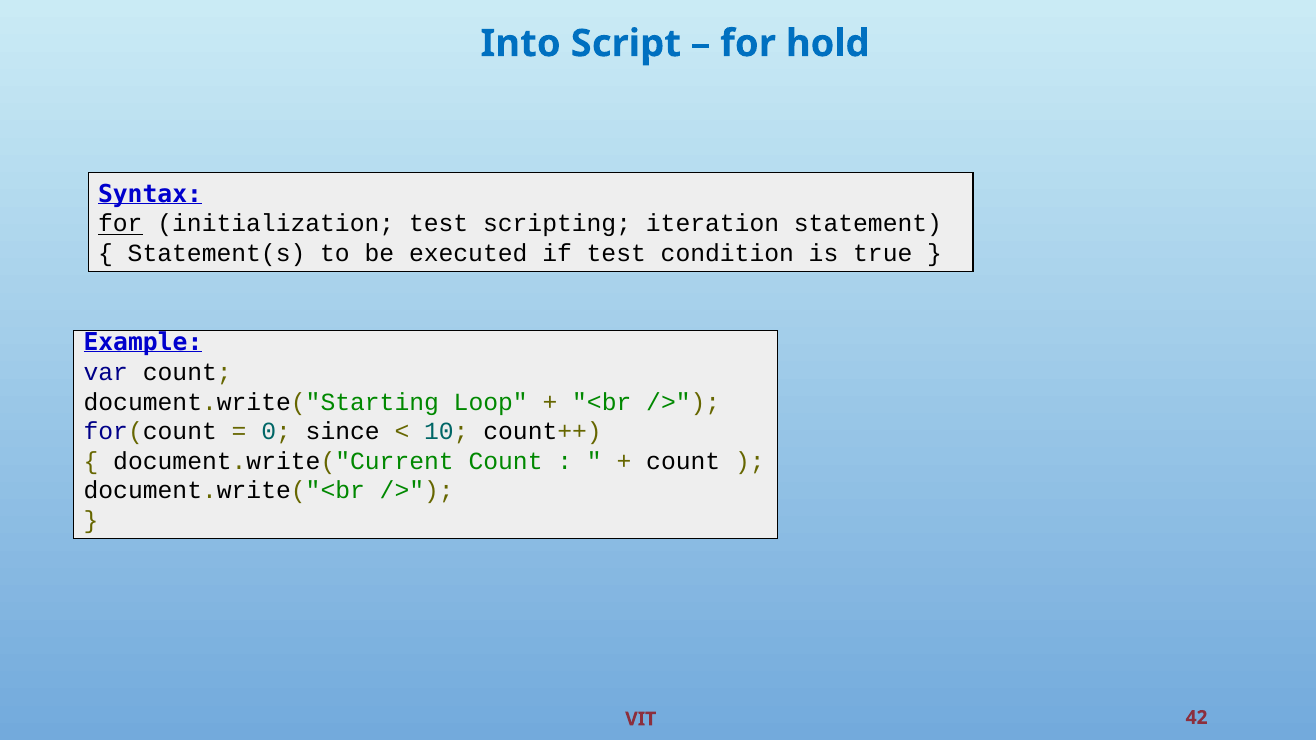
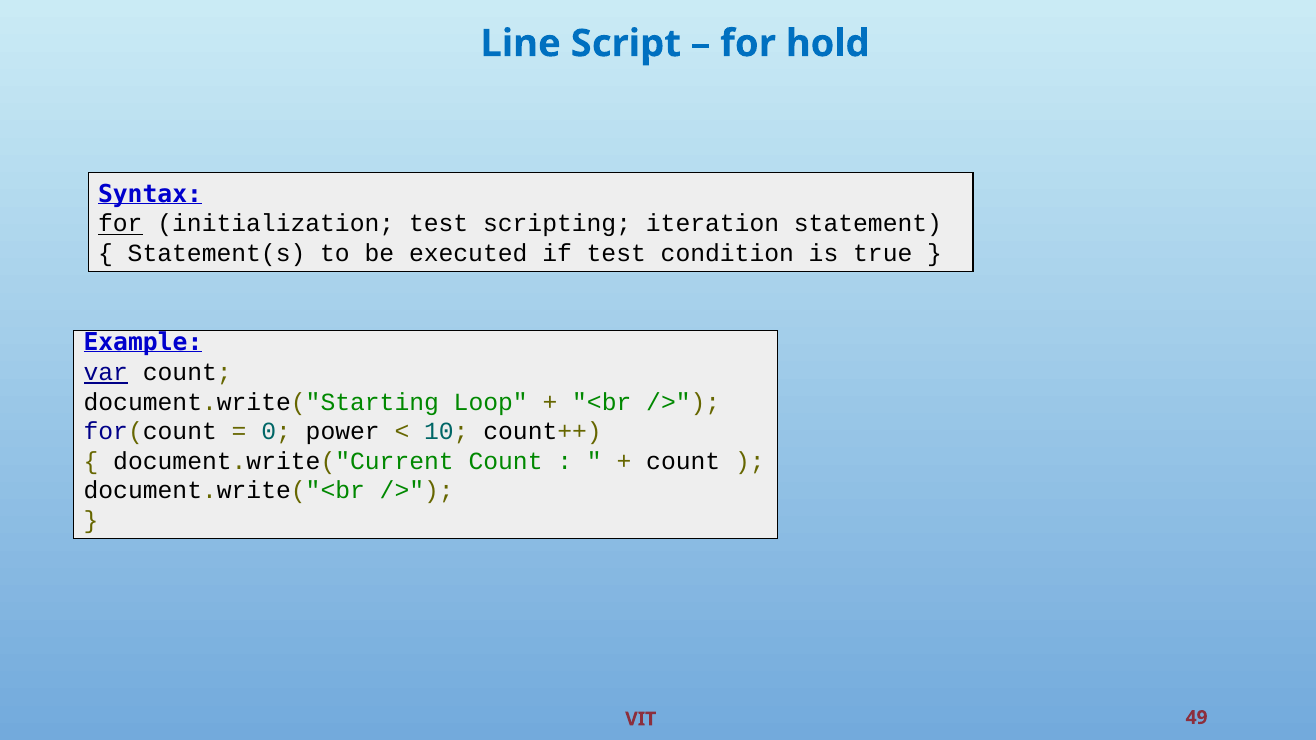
Into: Into -> Line
var underline: none -> present
since: since -> power
42: 42 -> 49
